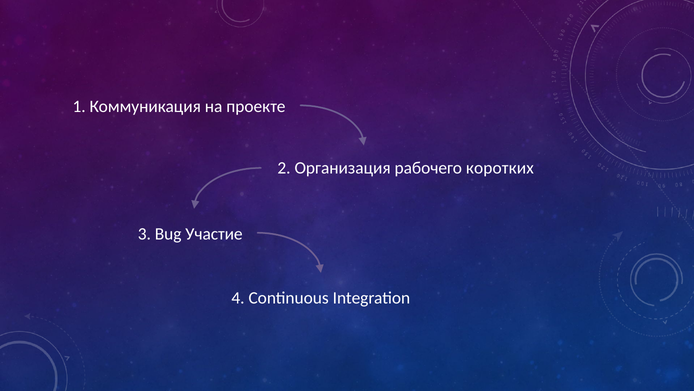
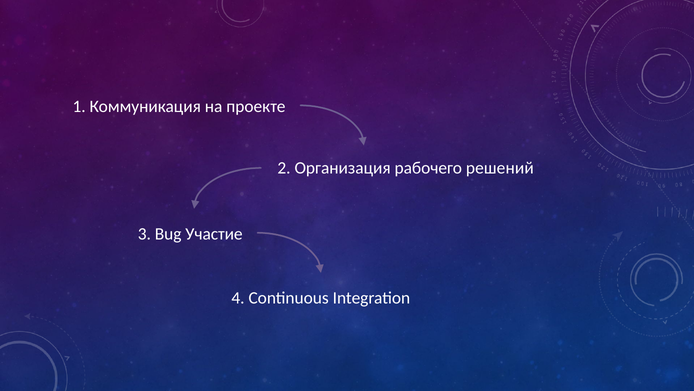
коротких: коротких -> решений
